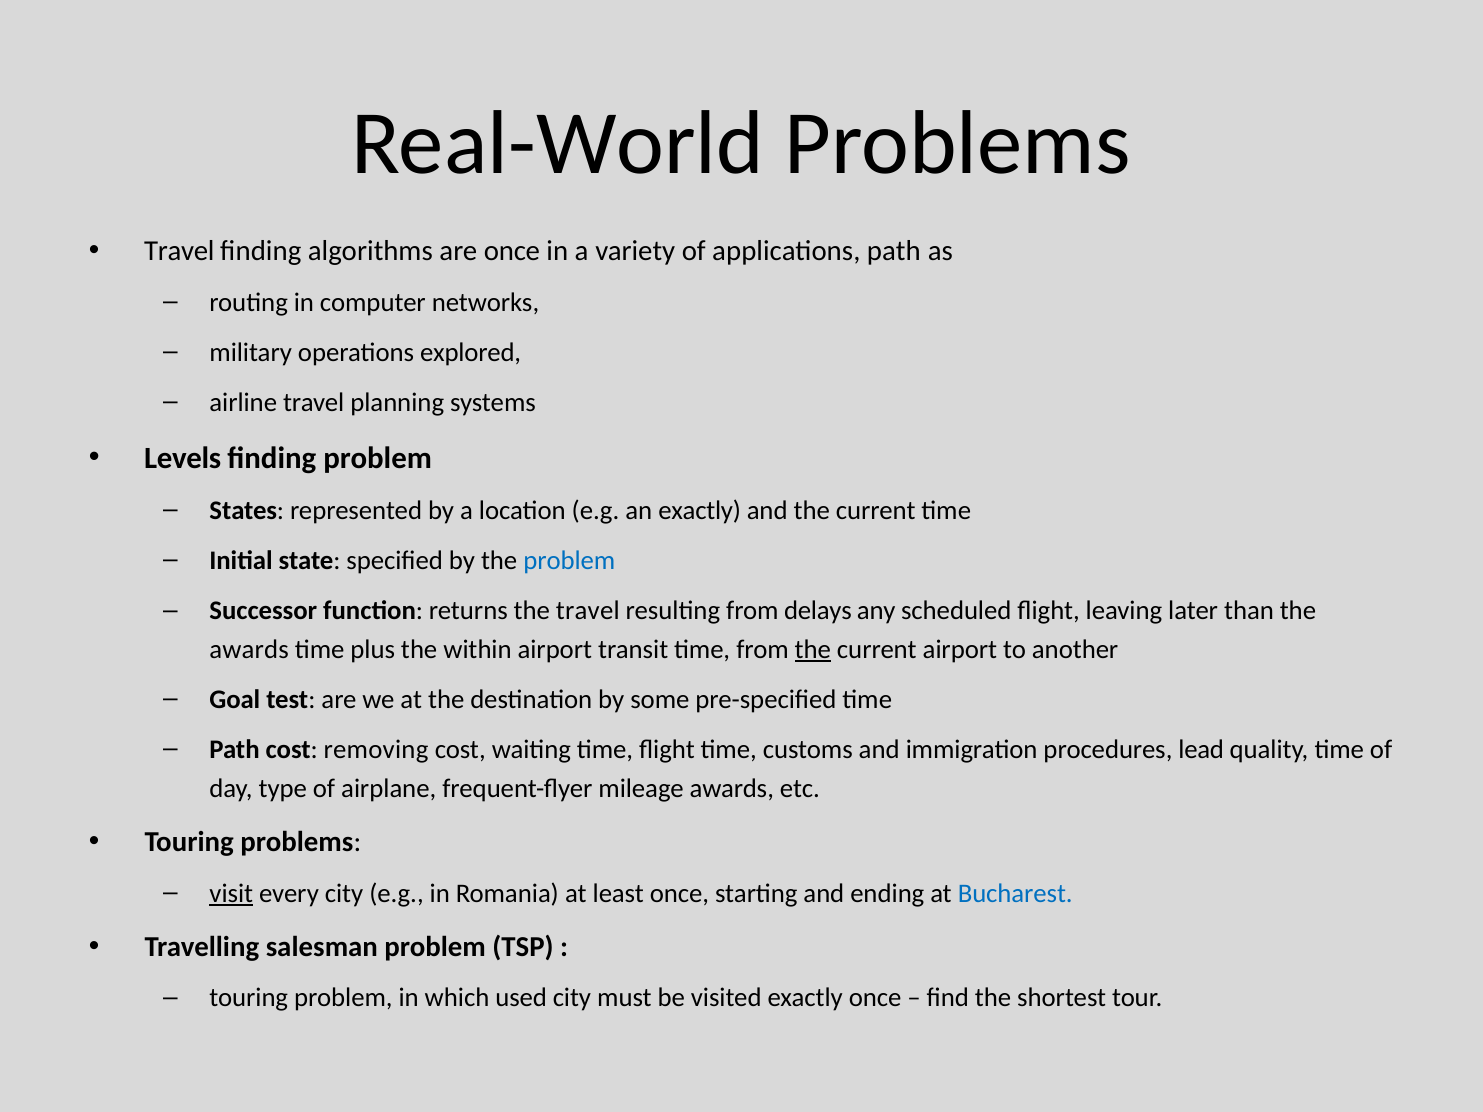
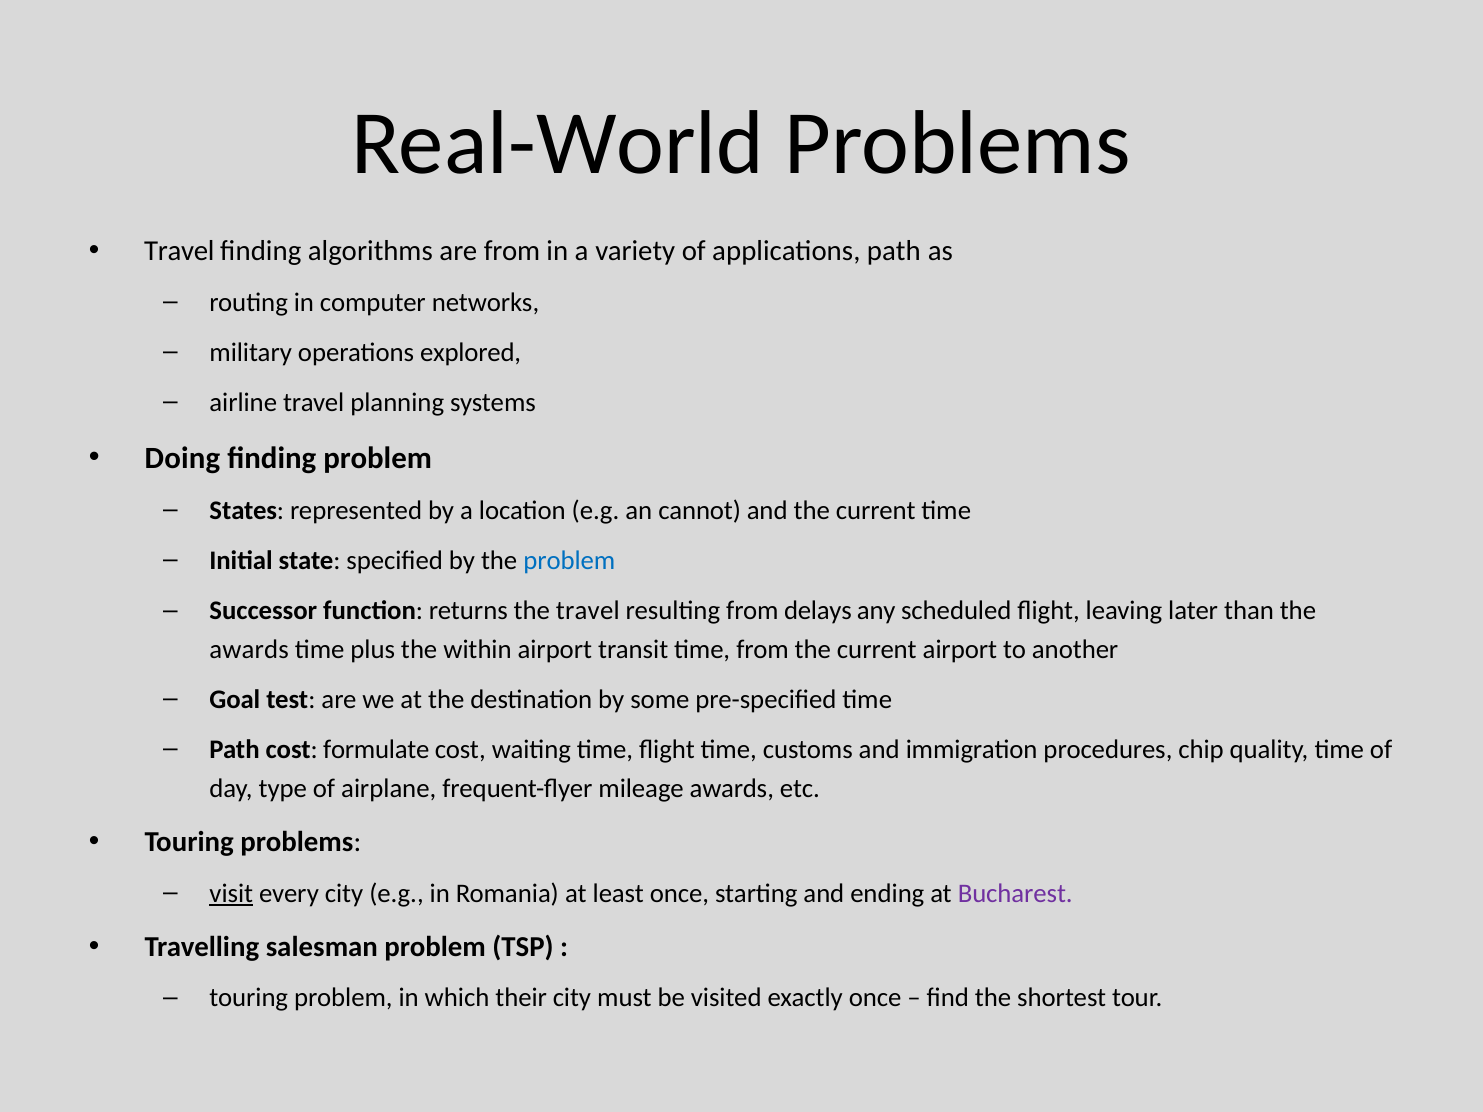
are once: once -> from
Levels: Levels -> Doing
an exactly: exactly -> cannot
the at (813, 650) underline: present -> none
removing: removing -> formulate
lead: lead -> chip
Bucharest colour: blue -> purple
used: used -> their
